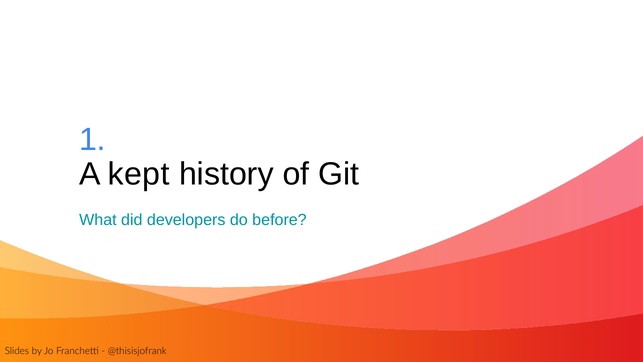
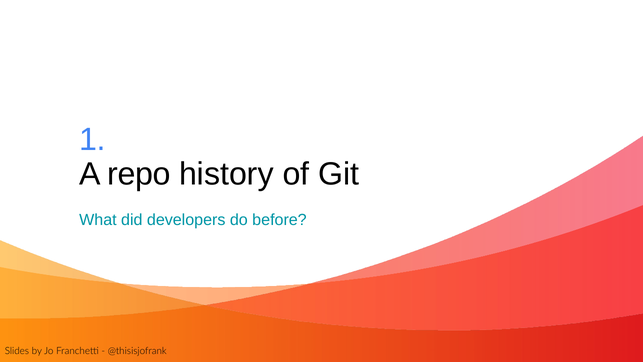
kept: kept -> repo
